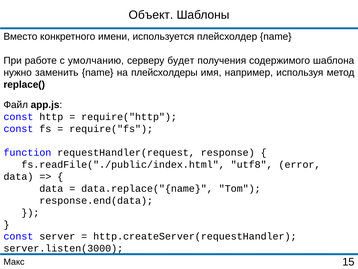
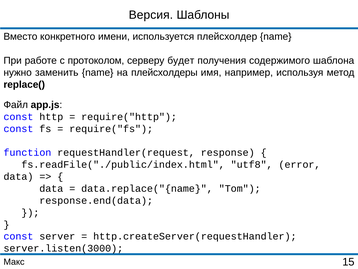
Объект: Объект -> Версия
умолчанию: умолчанию -> протоколом
